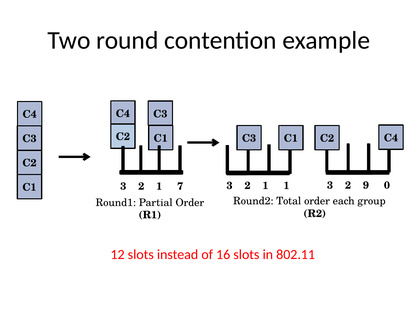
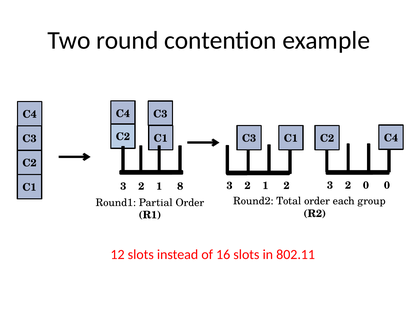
1 1: 1 -> 2
2 9: 9 -> 0
7: 7 -> 8
